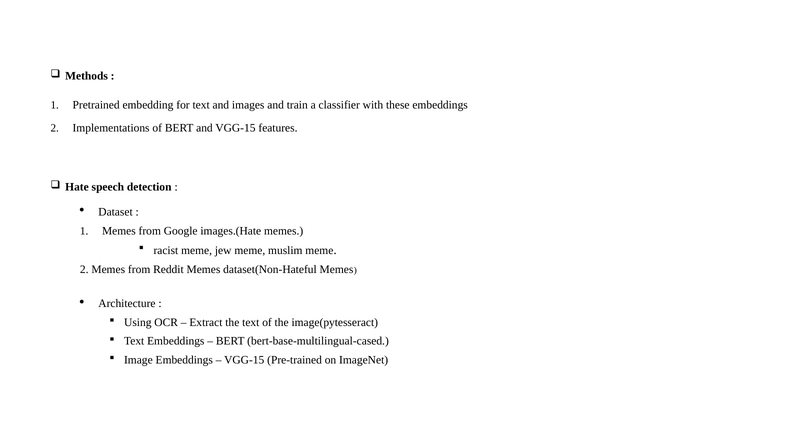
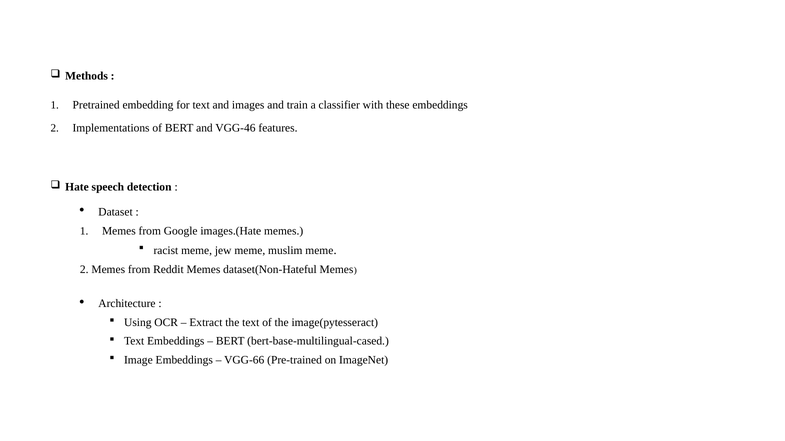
and VGG-15: VGG-15 -> VGG-46
VGG-15 at (244, 360): VGG-15 -> VGG-66
